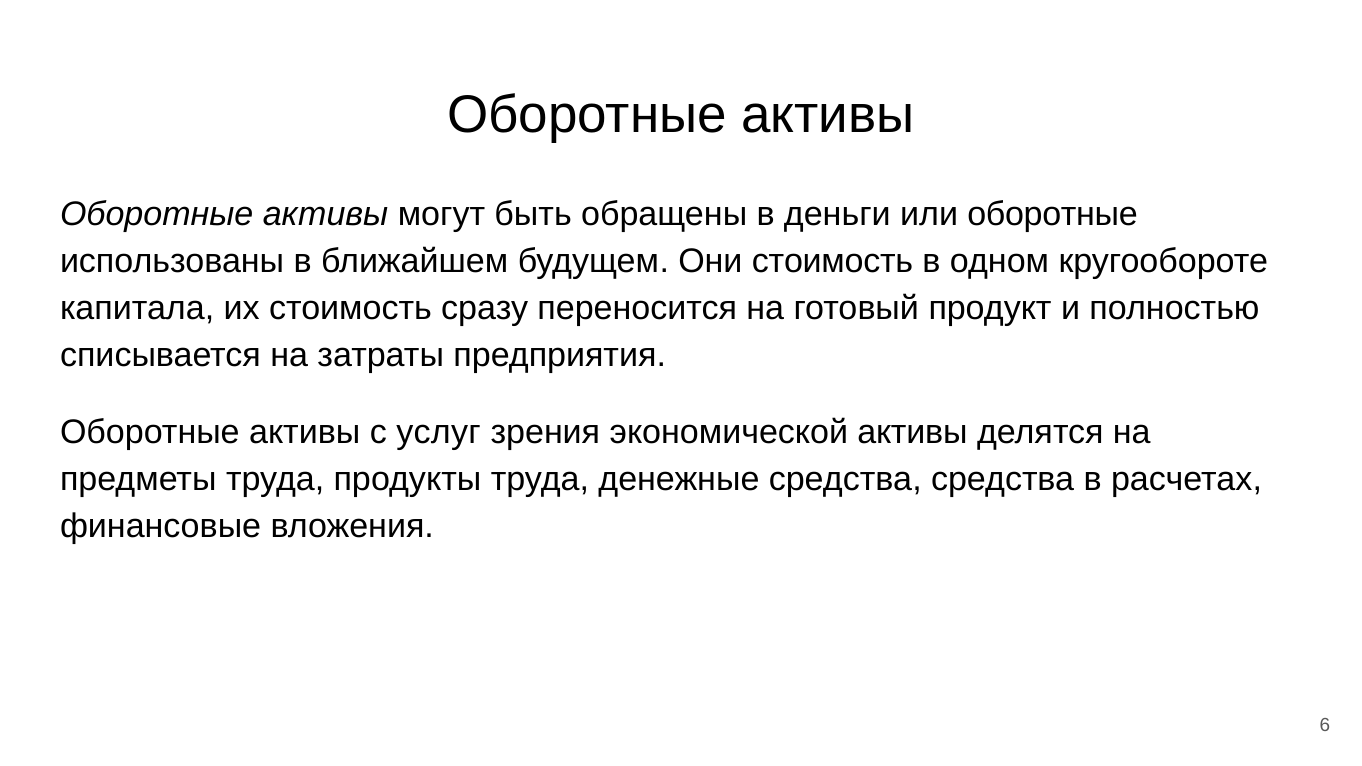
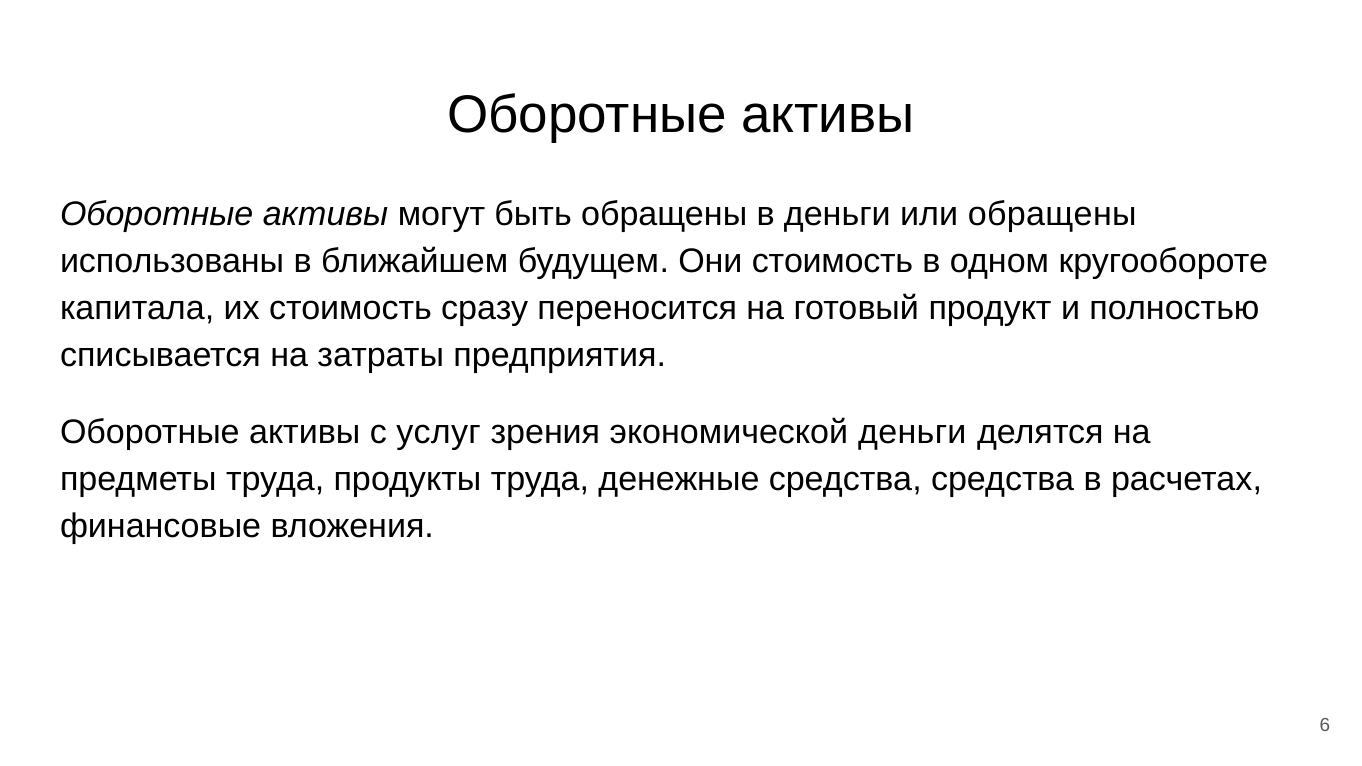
или оборотные: оборотные -> обращены
экономической активы: активы -> деньги
